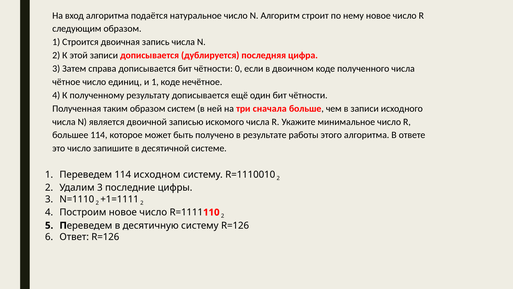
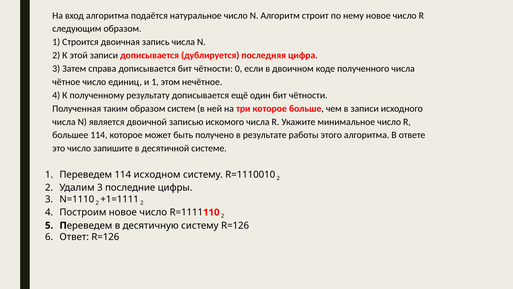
1 коде: коде -> этом
три сначала: сначала -> которое
